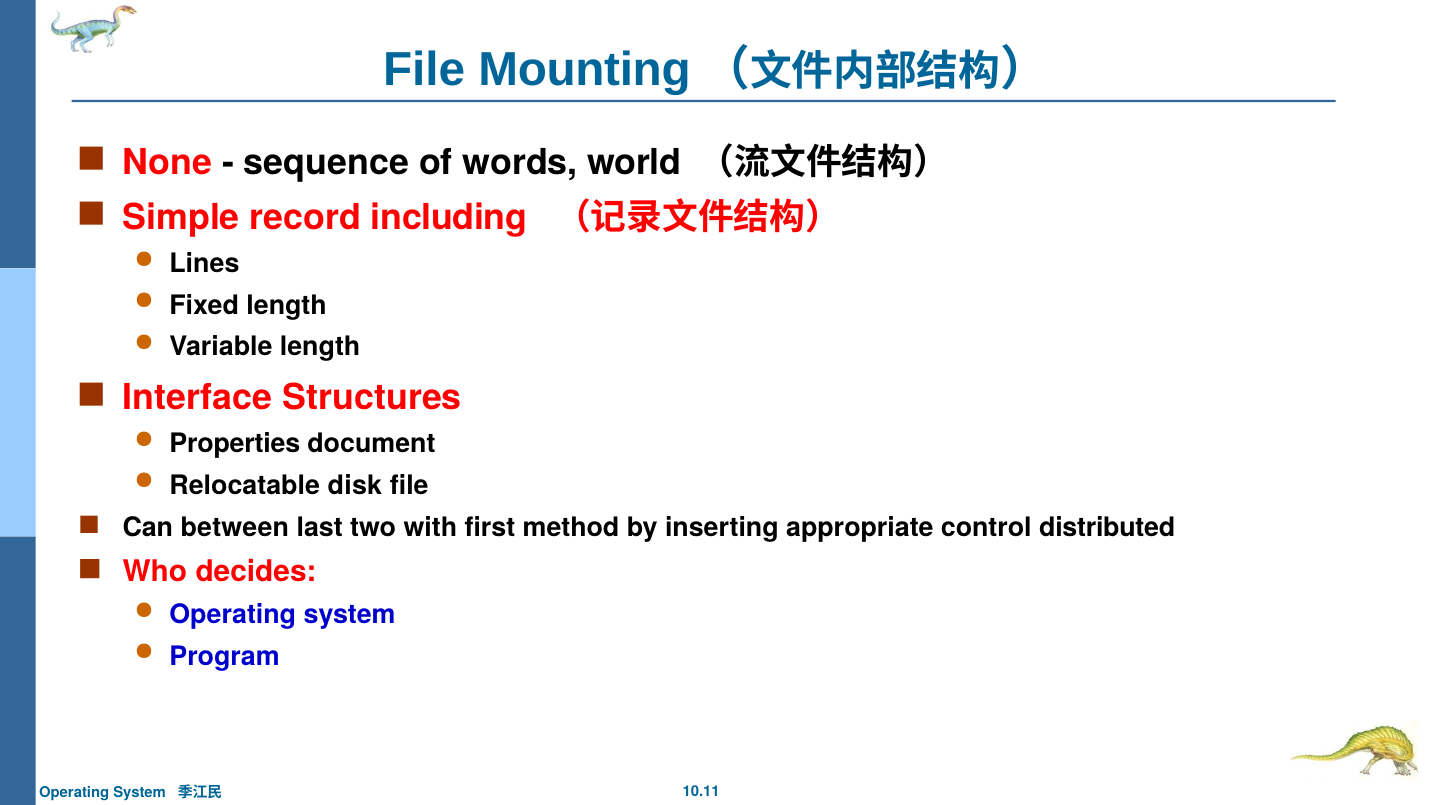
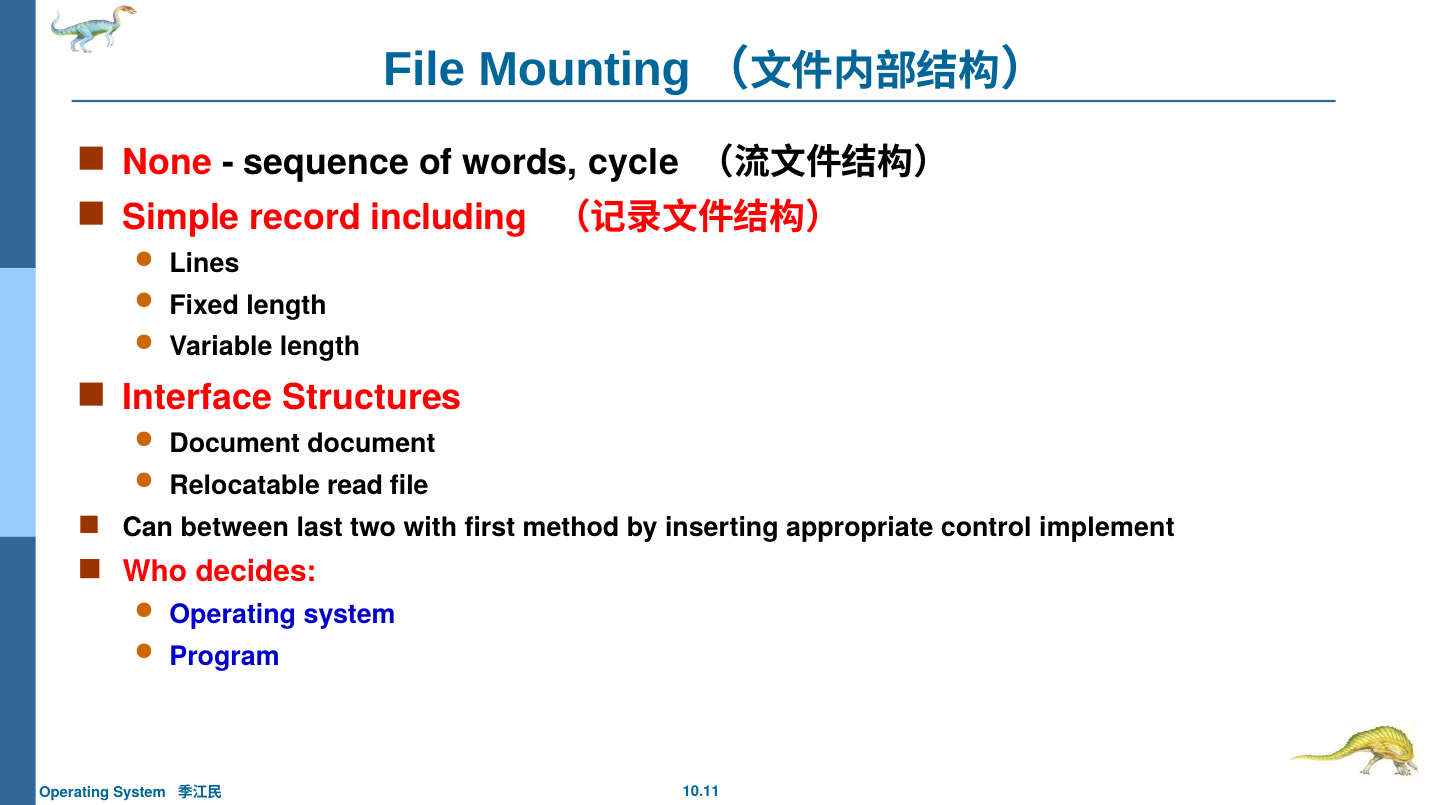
world: world -> cycle
Properties at (235, 444): Properties -> Document
disk: disk -> read
distributed: distributed -> implement
